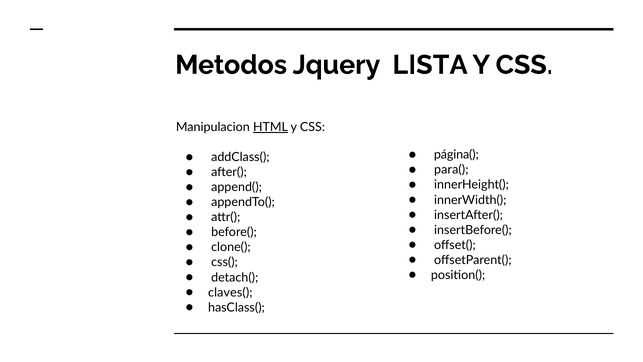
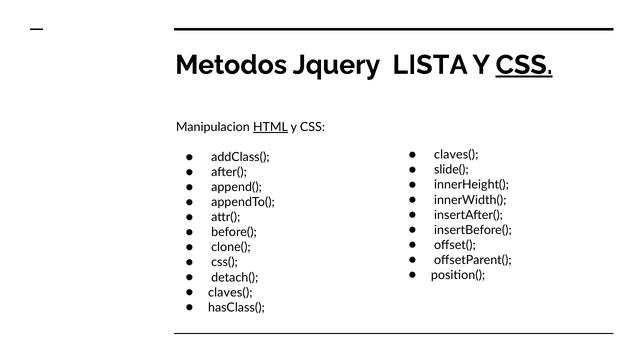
CSS at (524, 65) underline: none -> present
página( at (456, 155): página( -> claves(
para(: para( -> slide(
